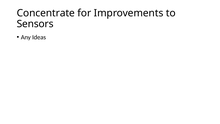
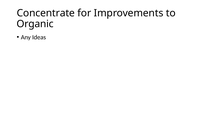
Sensors: Sensors -> Organic
